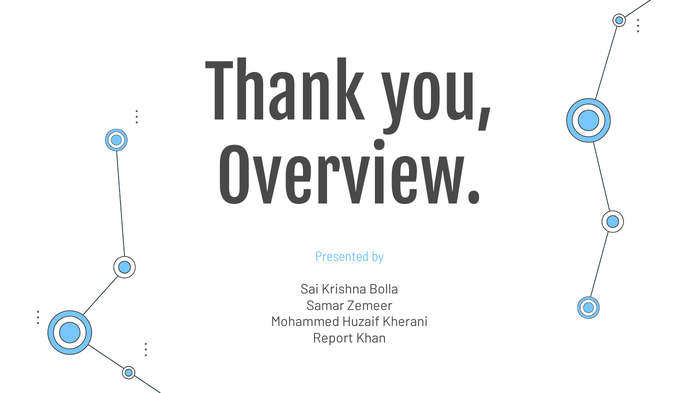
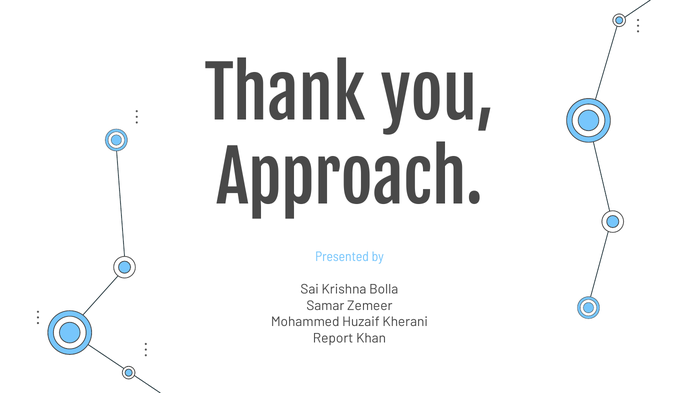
Overview: Overview -> Approach
